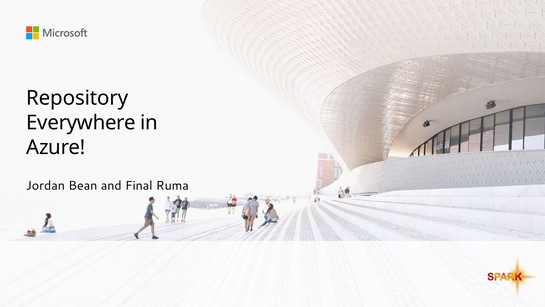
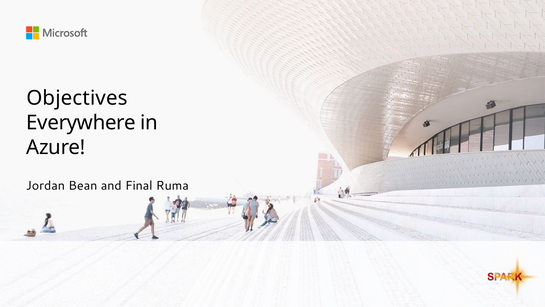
Repository: Repository -> Objectives
